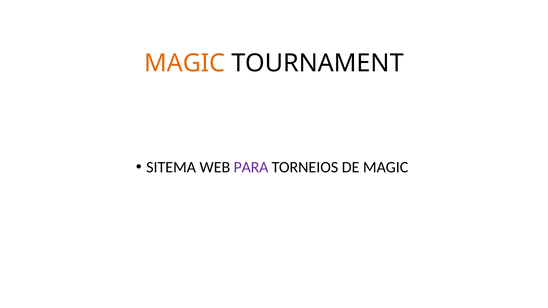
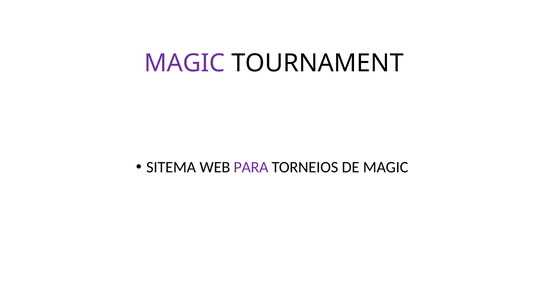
MAGIC at (185, 63) colour: orange -> purple
